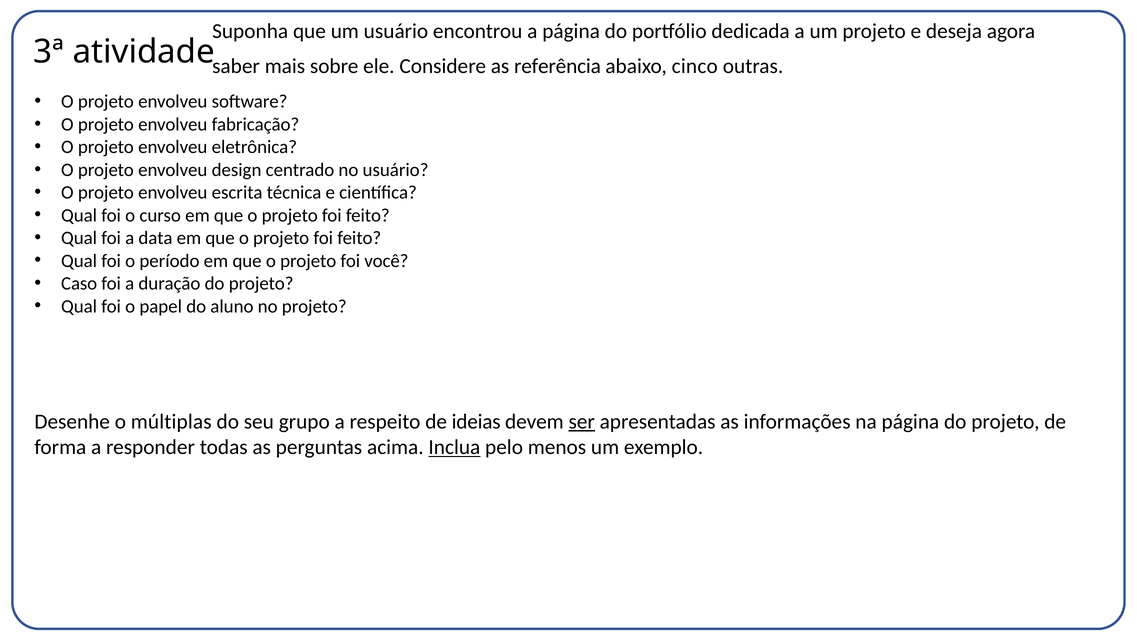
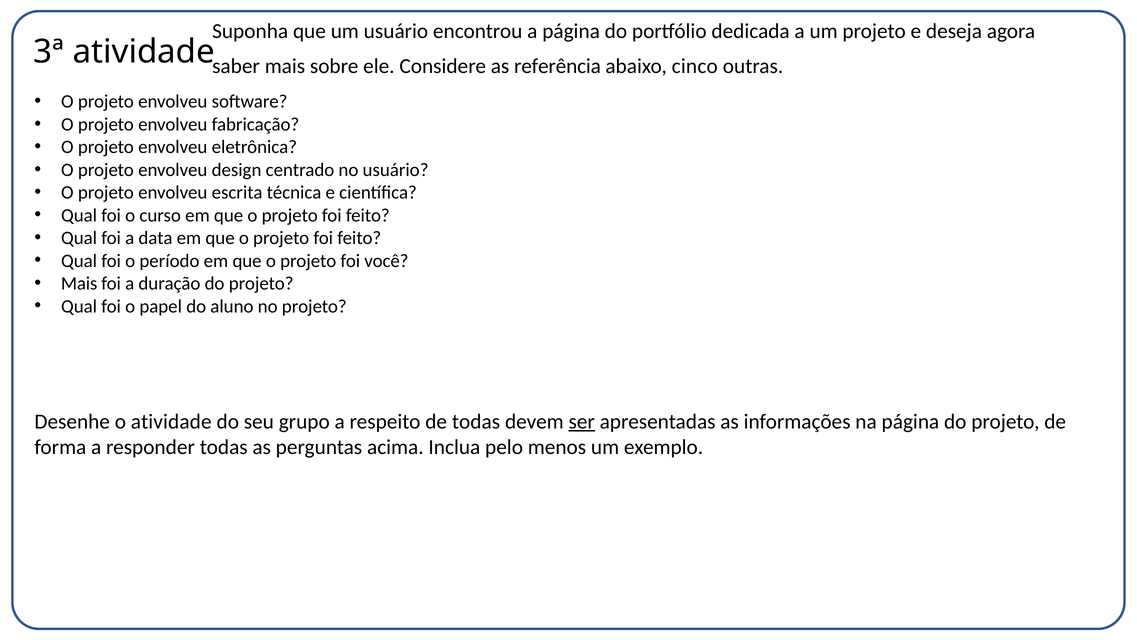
Caso at (79, 283): Caso -> Mais
o múltiplas: múltiplas -> atividade
de ideias: ideias -> todas
Inclua underline: present -> none
